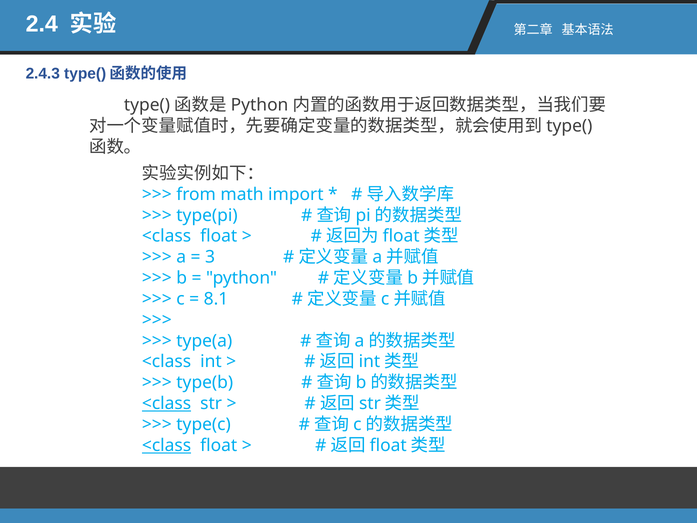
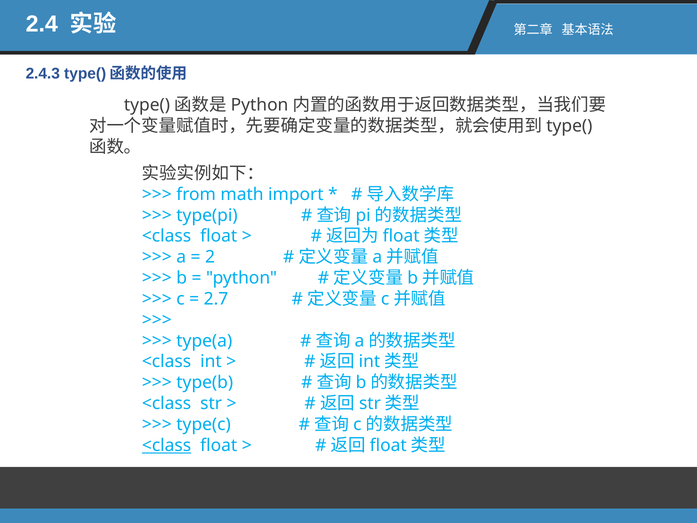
3: 3 -> 2
8.1: 8.1 -> 2.7
<class at (167, 403) underline: present -> none
